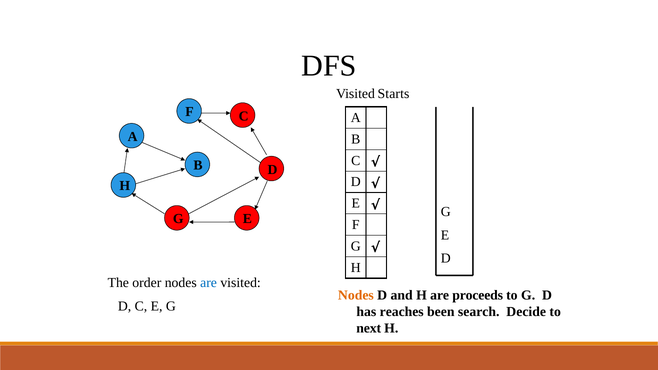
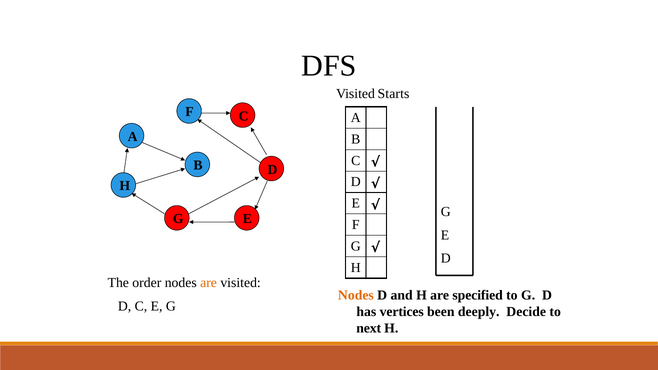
are at (209, 283) colour: blue -> orange
proceeds: proceeds -> specified
reaches: reaches -> vertices
search: search -> deeply
